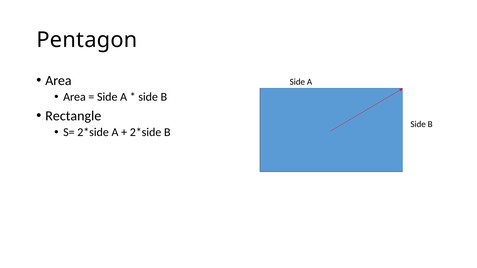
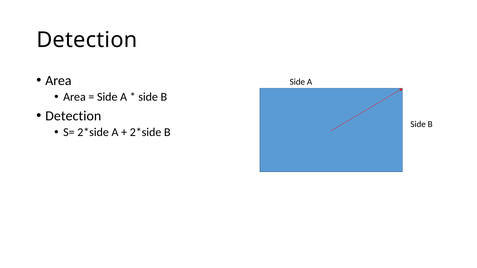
Pentagon at (87, 40): Pentagon -> Detection
Rectangle at (73, 116): Rectangle -> Detection
